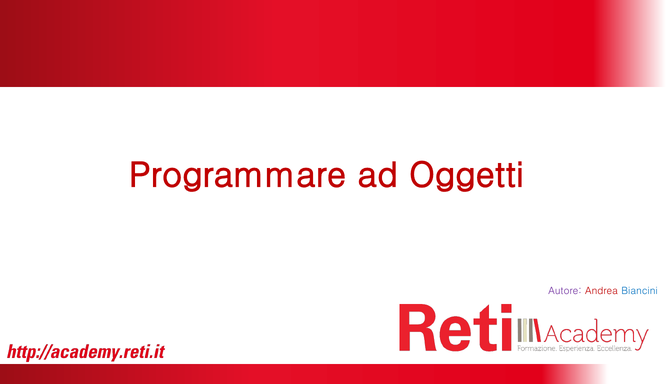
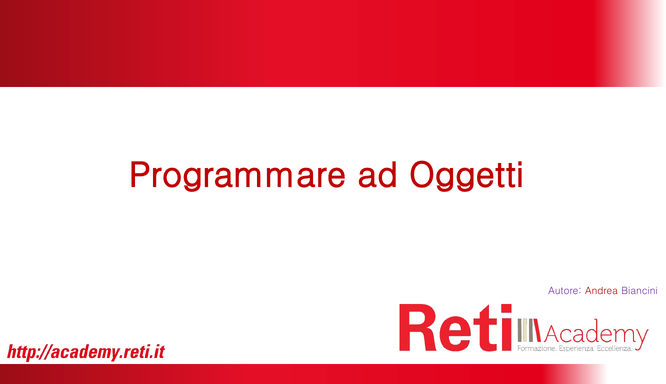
Biancini colour: blue -> purple
